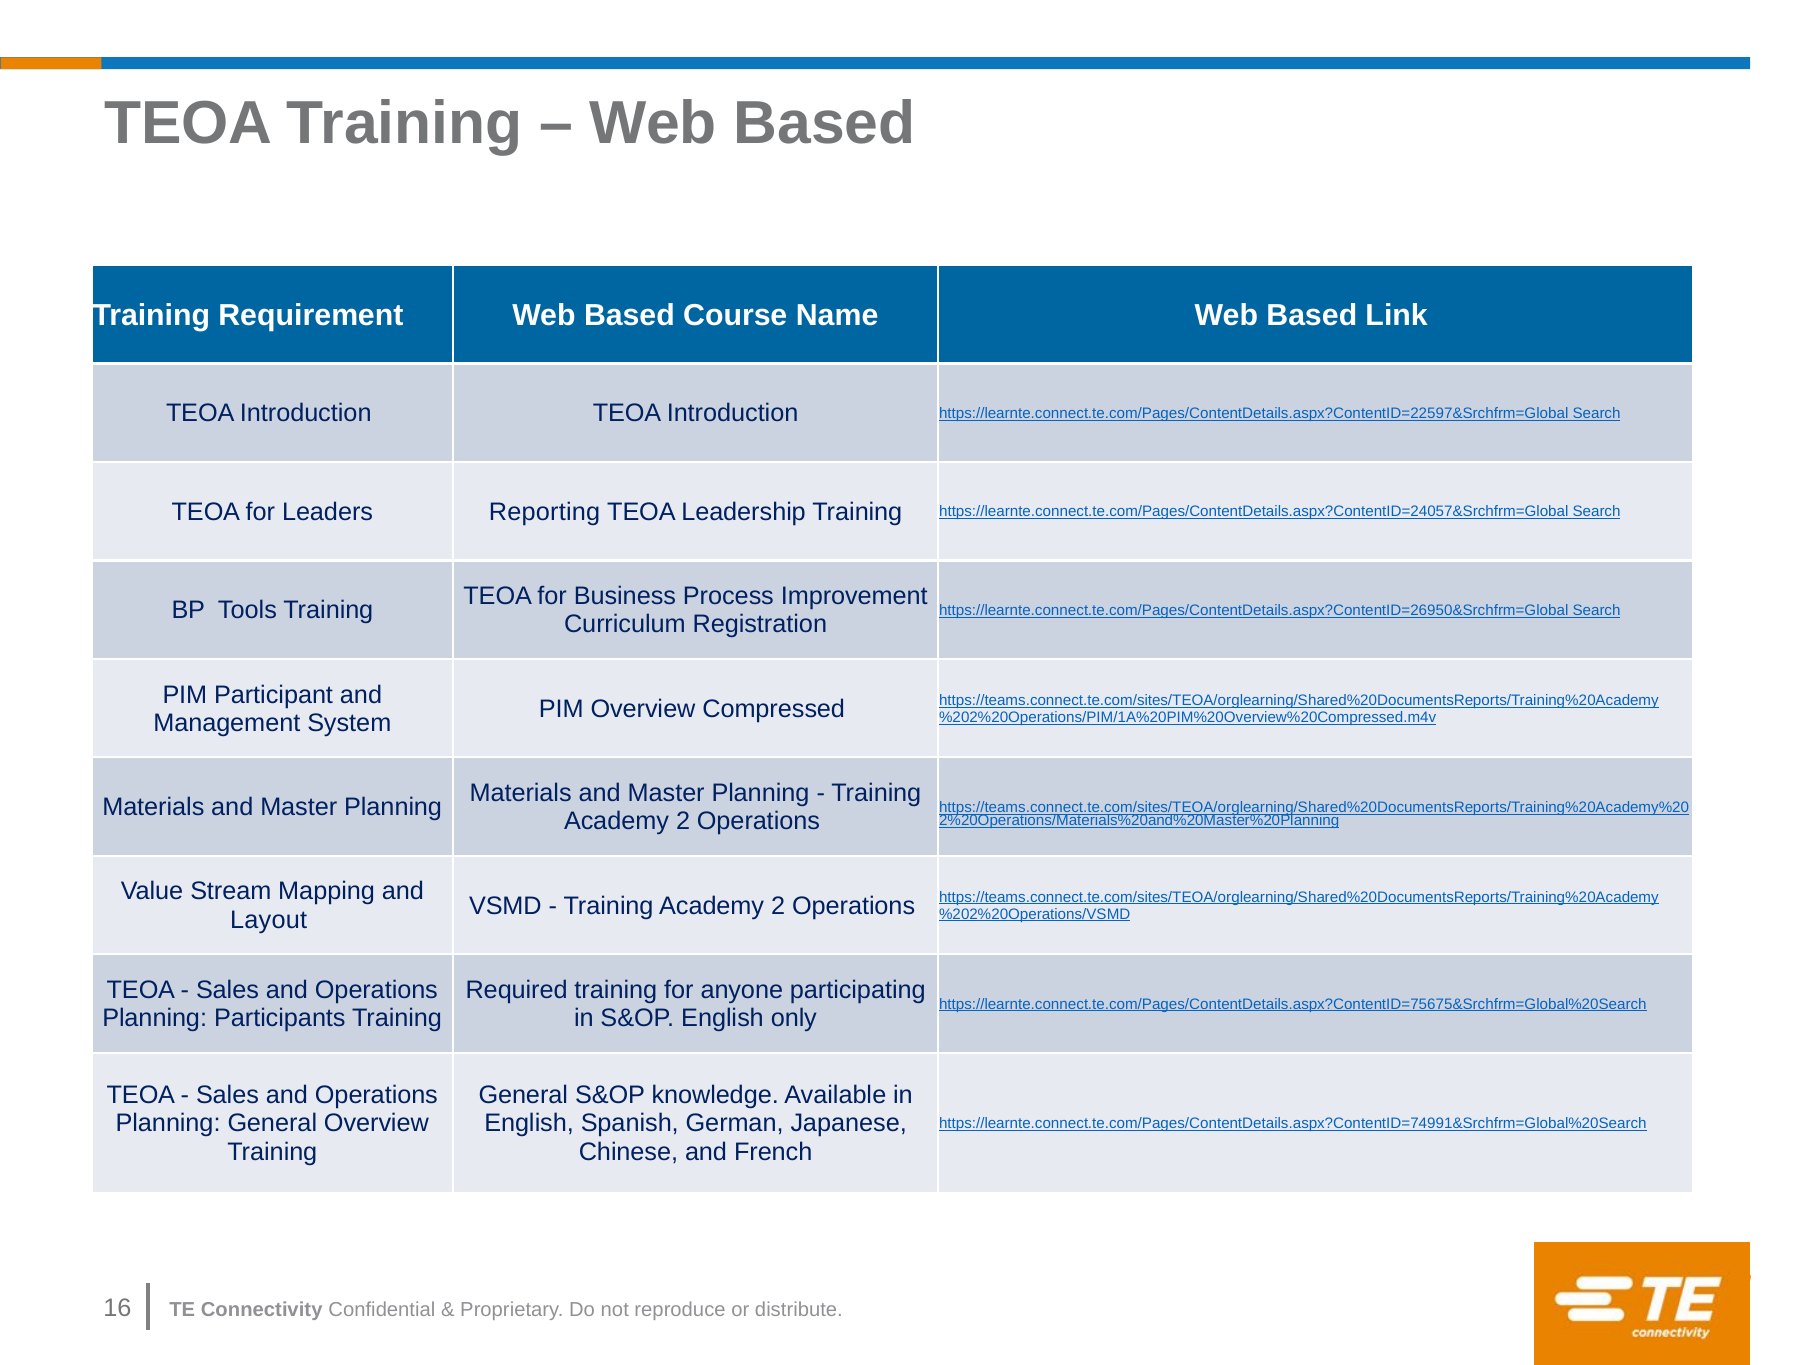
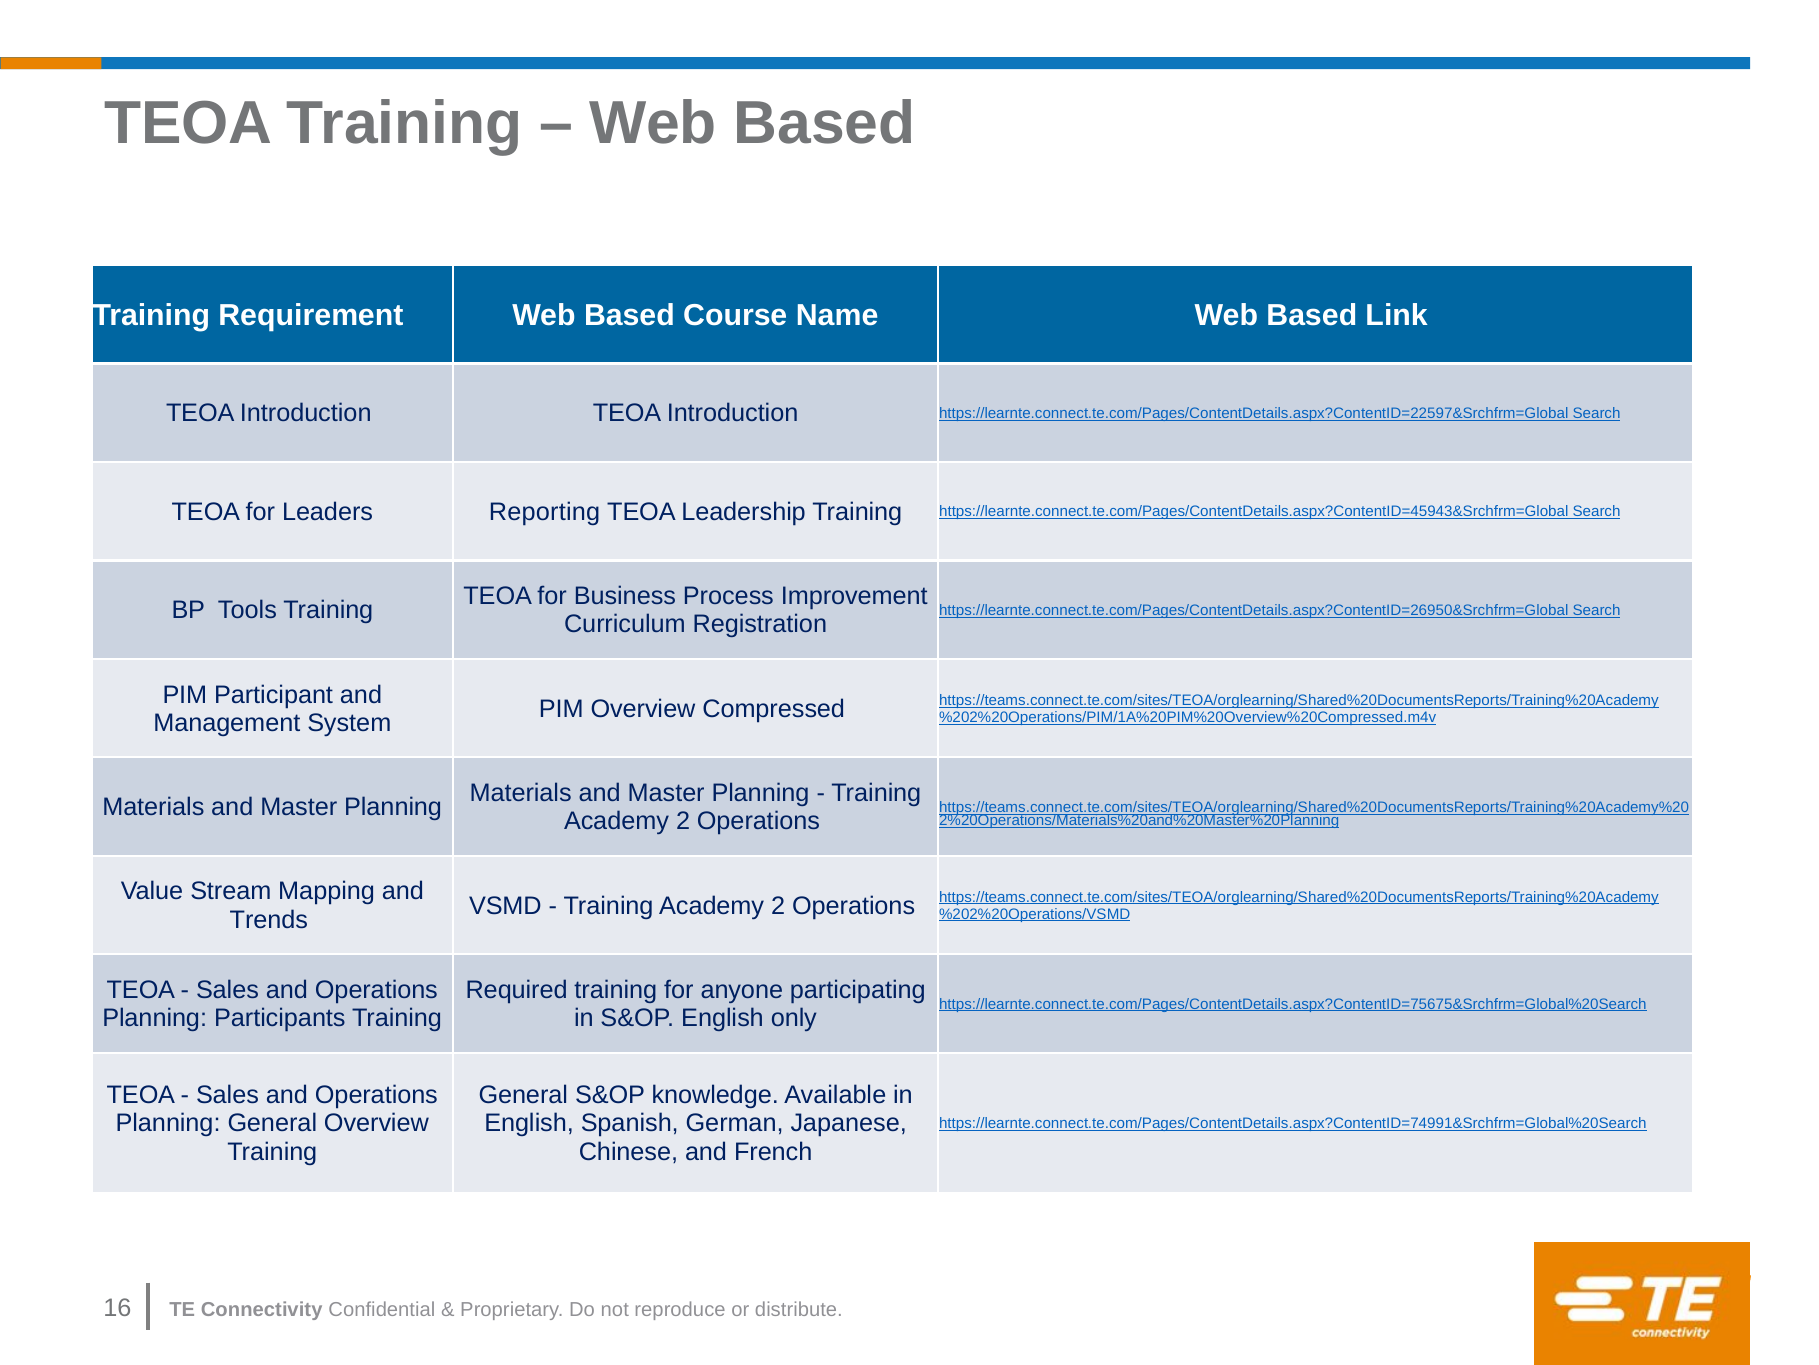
https://learnte.connect.te.com/Pages/ContentDetails.aspx?ContentID=24057&Srchfrm=Global: https://learnte.connect.te.com/Pages/ContentDetails.aspx?ContentID=24057&Srchfrm=Global -> https://learnte.connect.te.com/Pages/ContentDetails.aspx?ContentID=45943&Srchfrm=Global
Layout: Layout -> Trends
